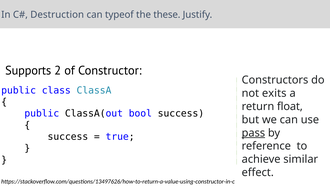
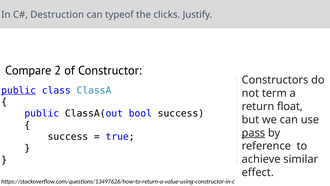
these: these -> clicks
Supports: Supports -> Compare
public at (19, 90) underline: none -> present
exits: exits -> term
